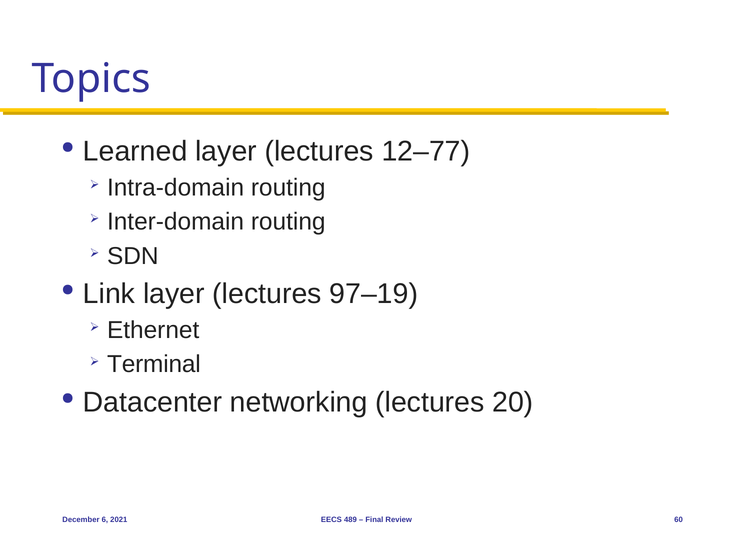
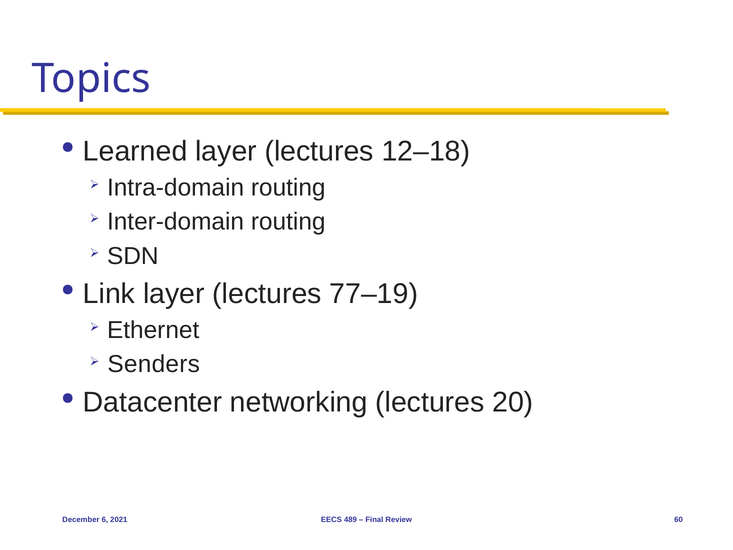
12–77: 12–77 -> 12–18
97–19: 97–19 -> 77–19
Terminal: Terminal -> Senders
